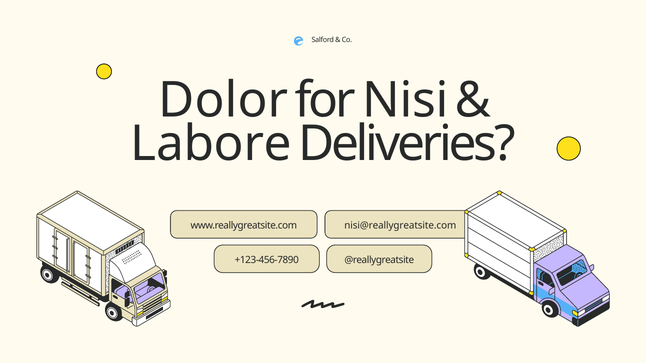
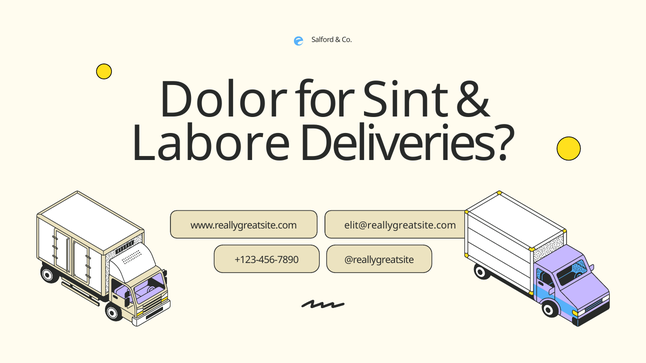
Nisi: Nisi -> Sint
nisi@reallygreatsite.com: nisi@reallygreatsite.com -> elit@reallygreatsite.com
